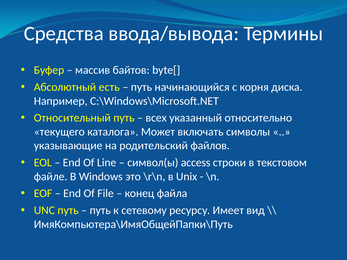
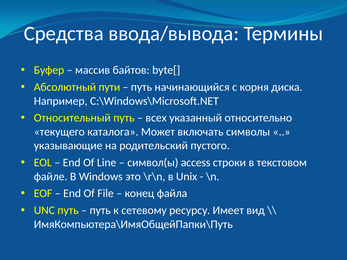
есть: есть -> пути
файлов: файлов -> пустого
